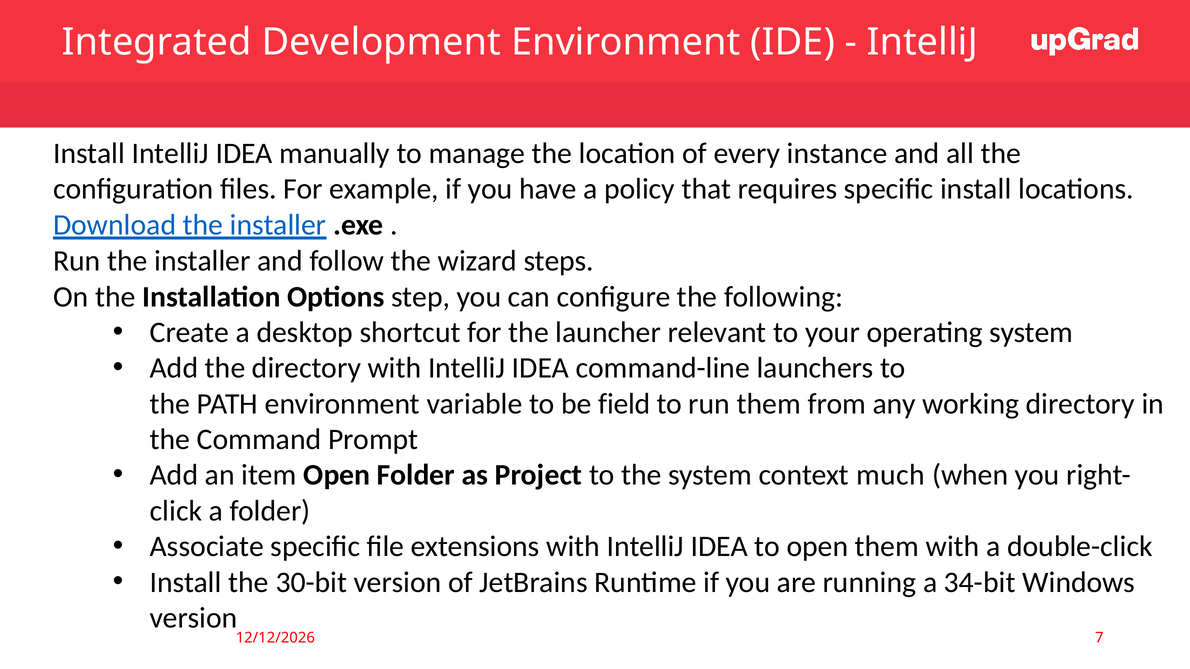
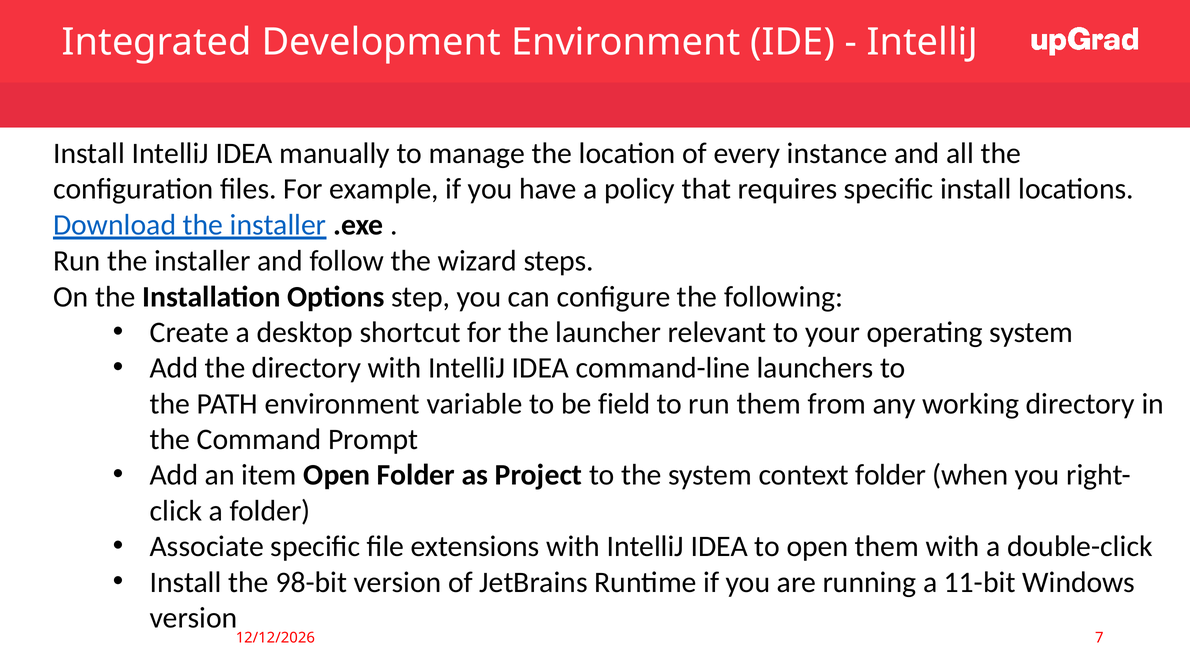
context much: much -> folder
30-bit: 30-bit -> 98-bit
34-bit: 34-bit -> 11-bit
